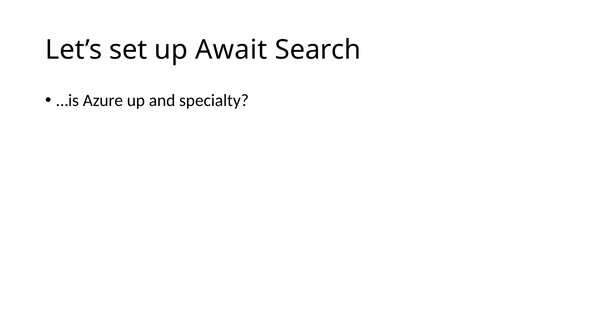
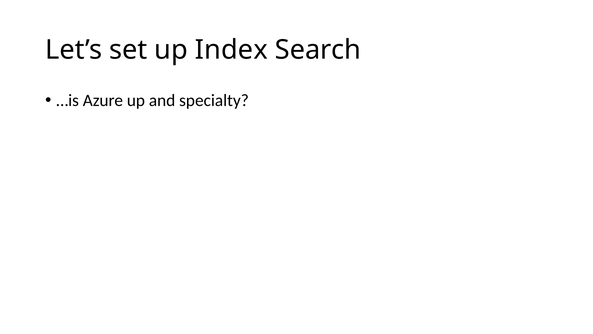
Await: Await -> Index
